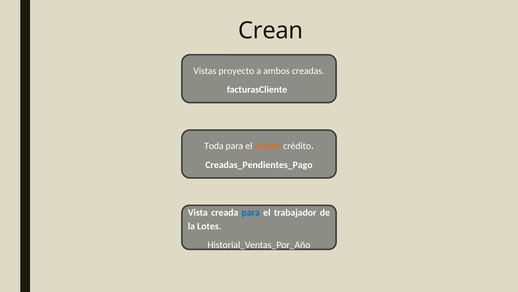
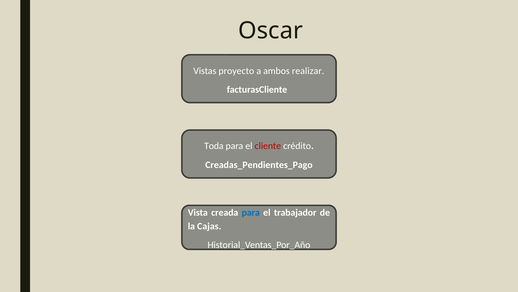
Crean: Crean -> Oscar
creadas: creadas -> realizar
cliente colour: orange -> red
Lotes: Lotes -> Cajas
